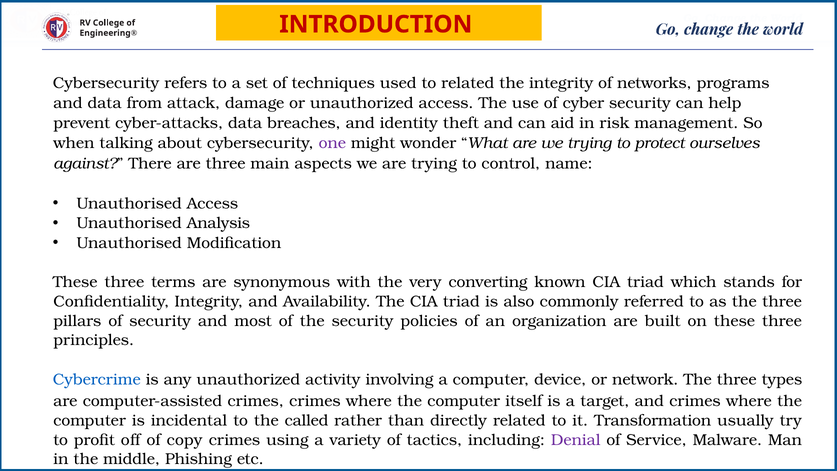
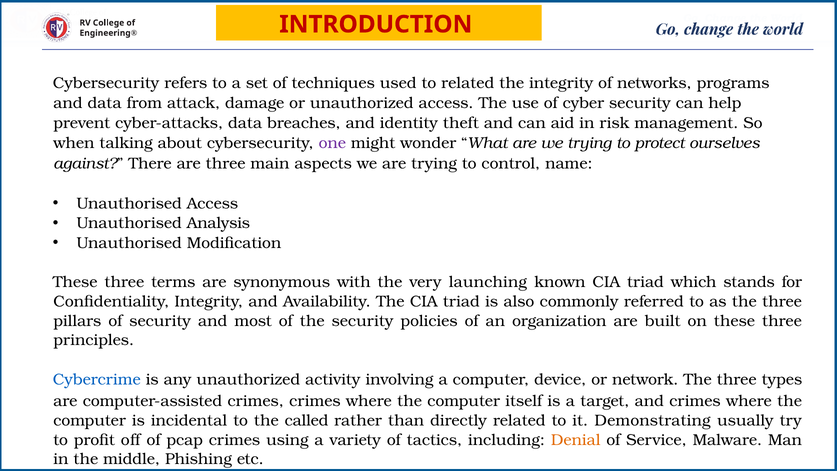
converting: converting -> launching
Transformation: Transformation -> Demonstrating
copy: copy -> pcap
Denial colour: purple -> orange
